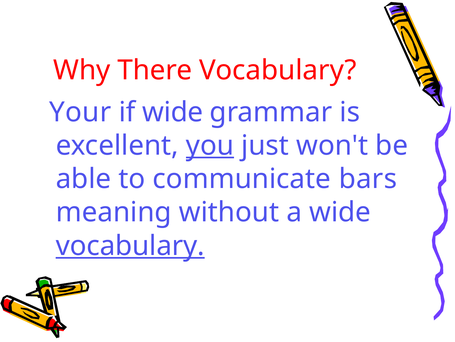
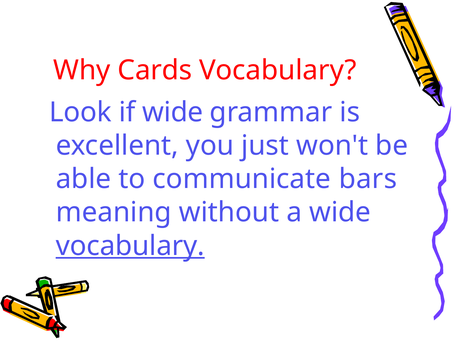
There: There -> Cards
Your: Your -> Look
you underline: present -> none
